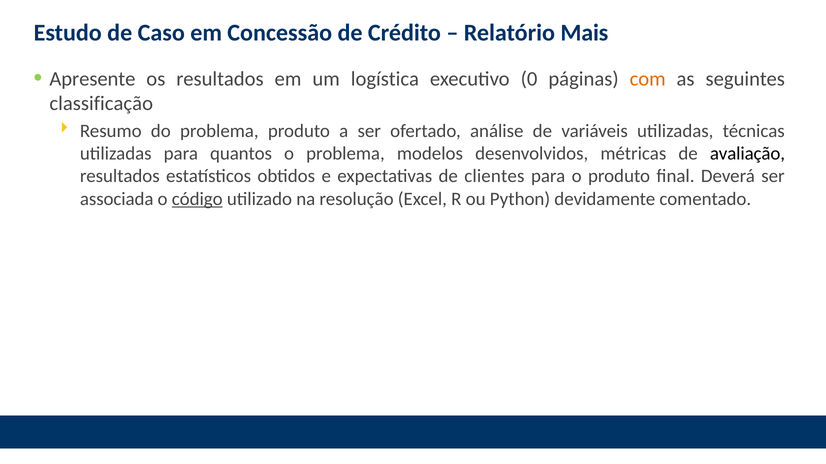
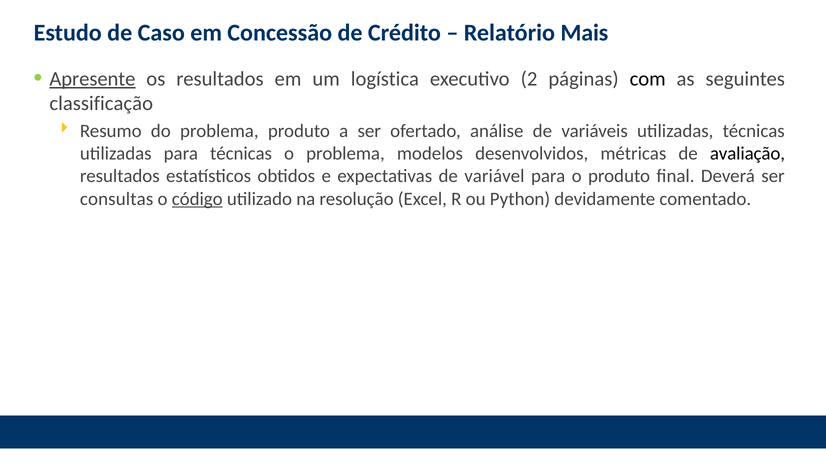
Apresente underline: none -> present
0: 0 -> 2
com colour: orange -> black
para quantos: quantos -> técnicas
clientes: clientes -> variável
associada: associada -> consultas
